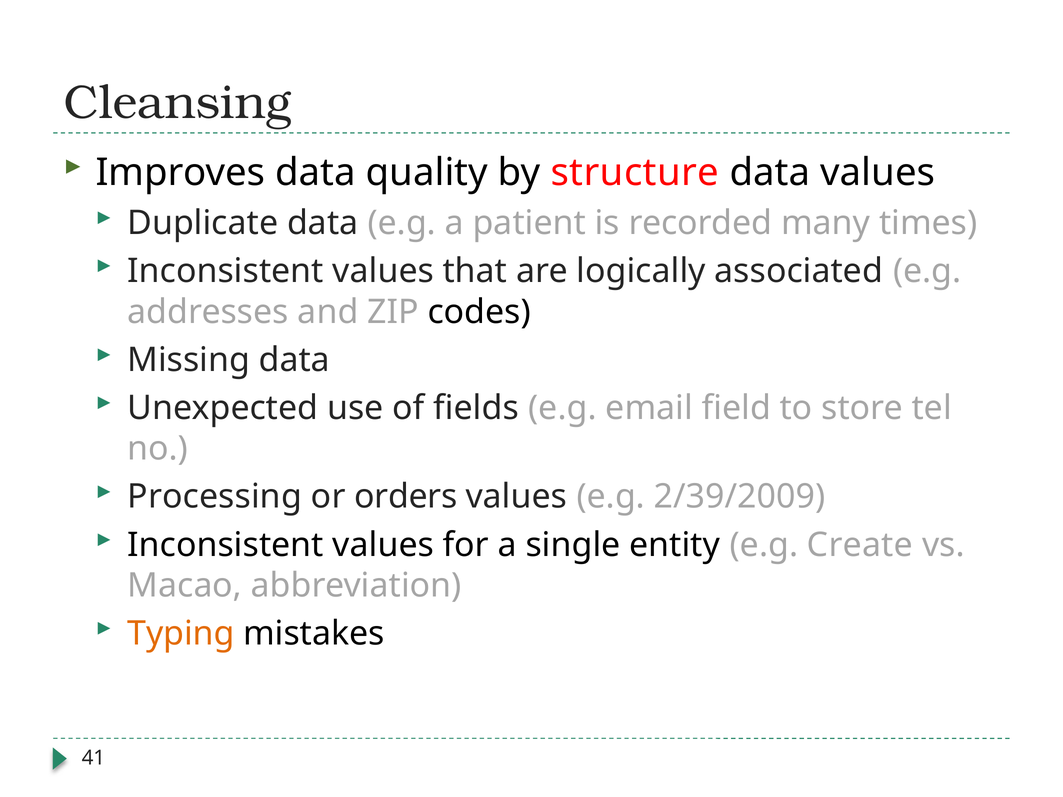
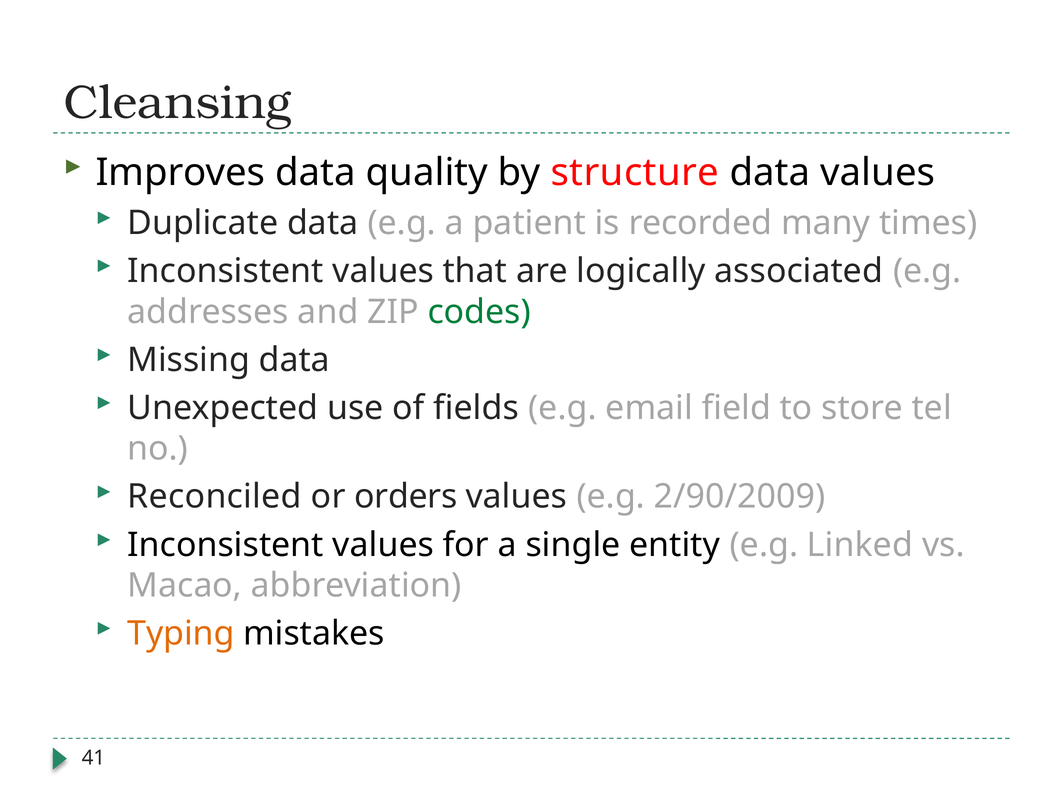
codes colour: black -> green
Processing: Processing -> Reconciled
2/39/2009: 2/39/2009 -> 2/90/2009
Create: Create -> Linked
